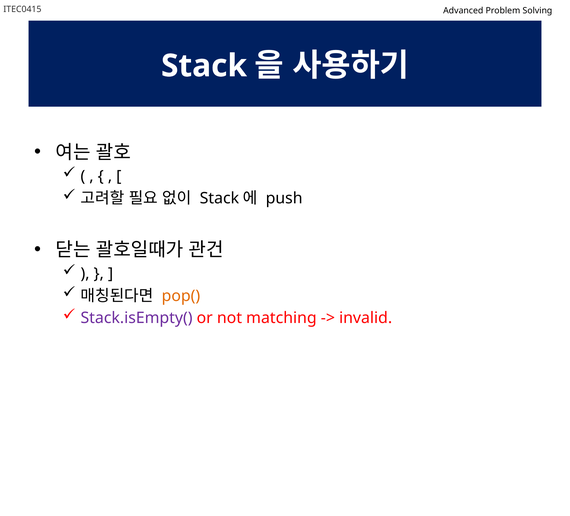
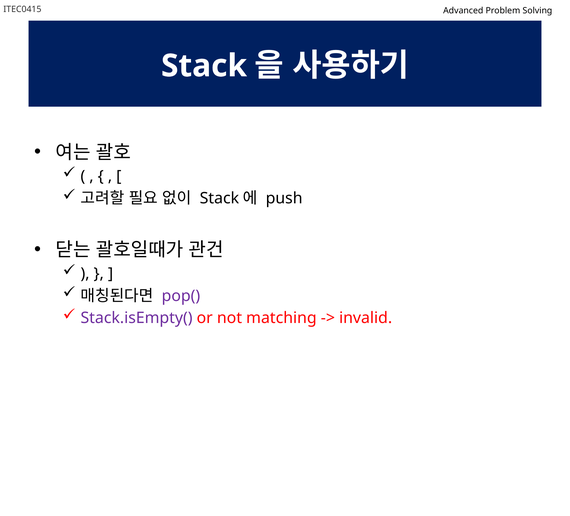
pop( colour: orange -> purple
